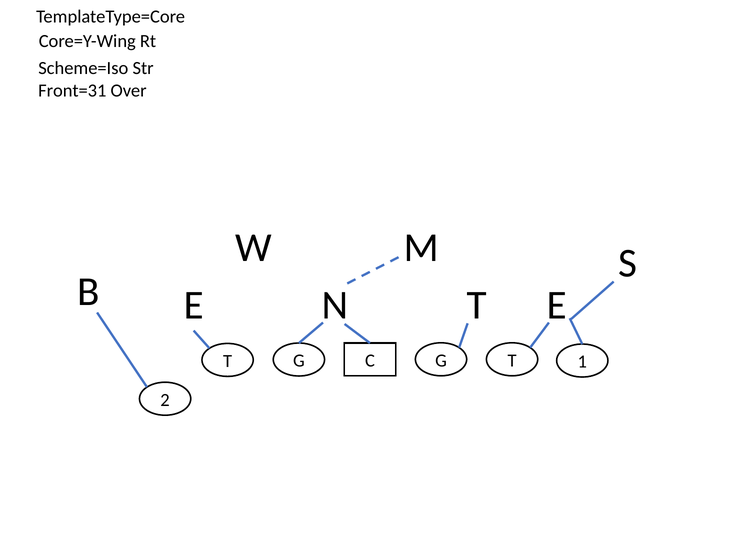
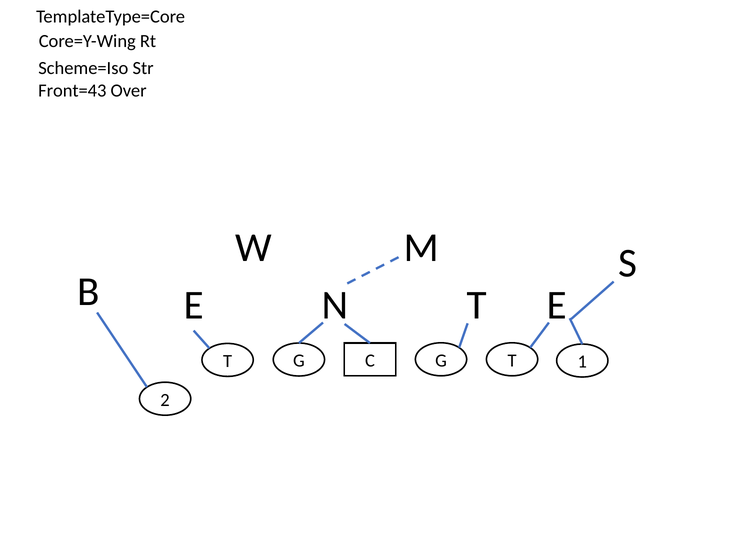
Front=31: Front=31 -> Front=43
